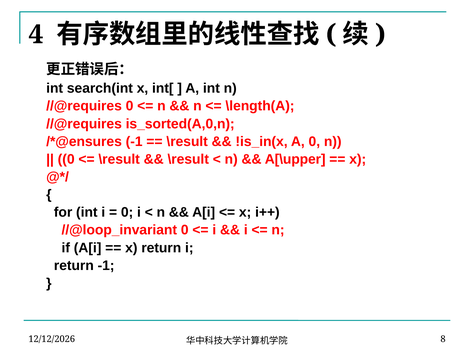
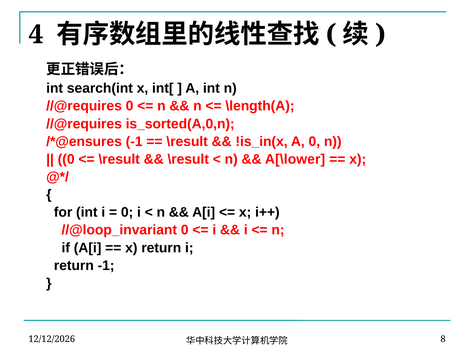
A[\upper: A[\upper -> A[\lower
